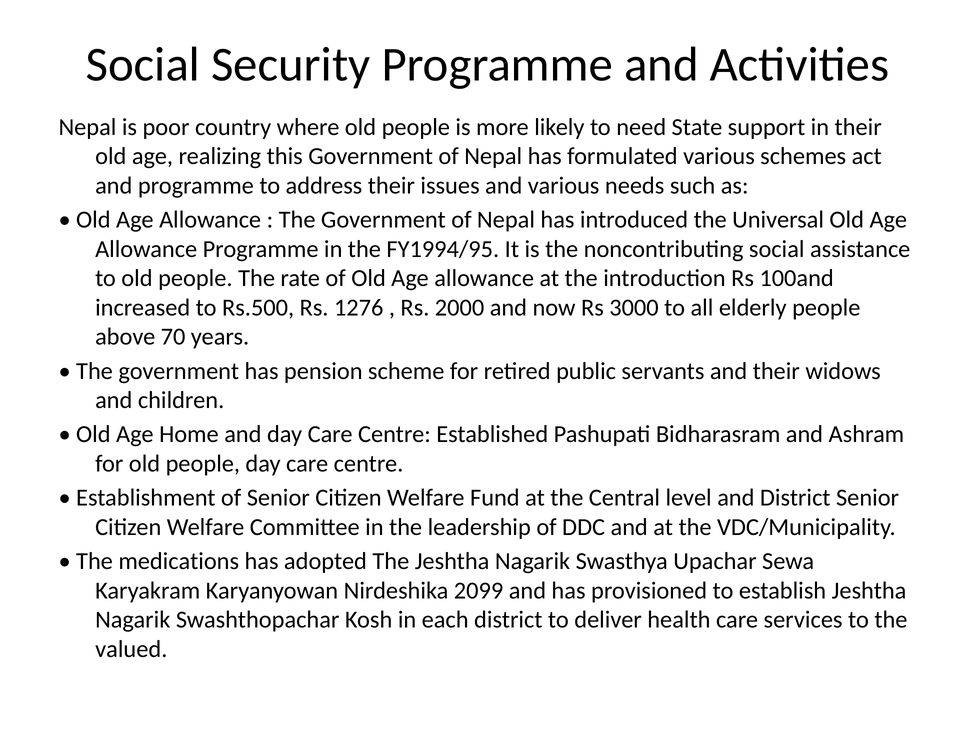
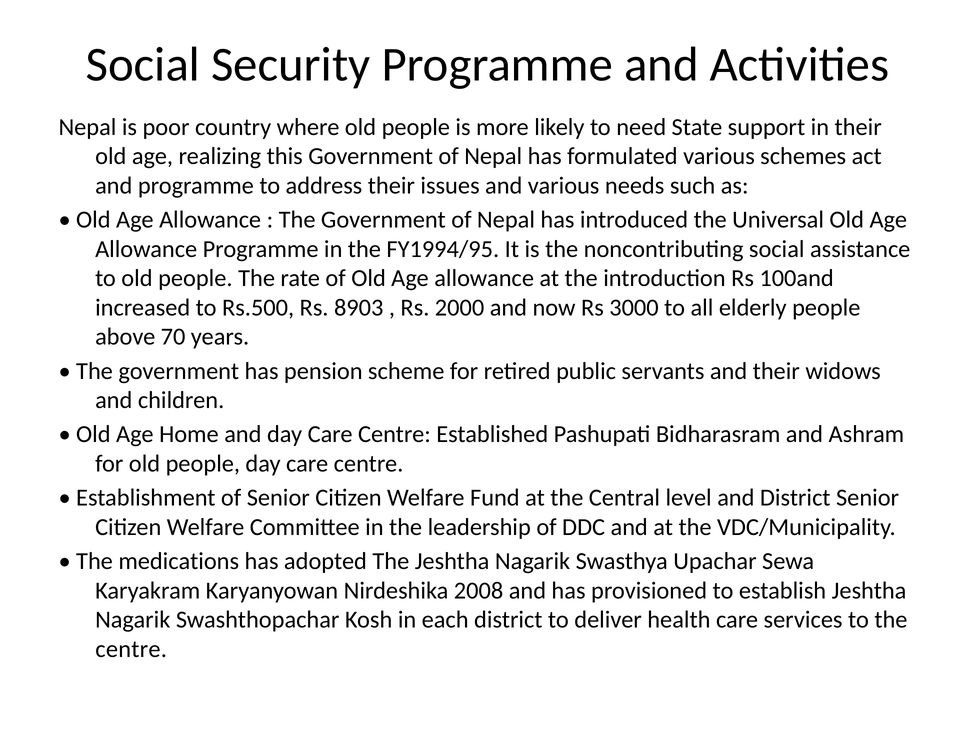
1276: 1276 -> 8903
2099: 2099 -> 2008
valued at (131, 649): valued -> centre
